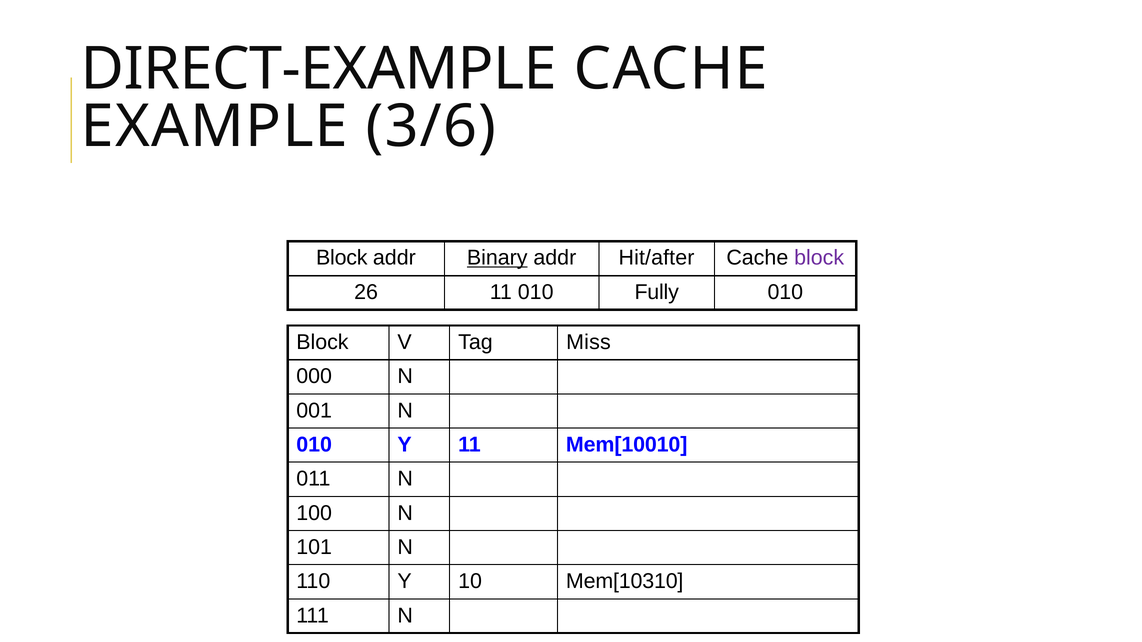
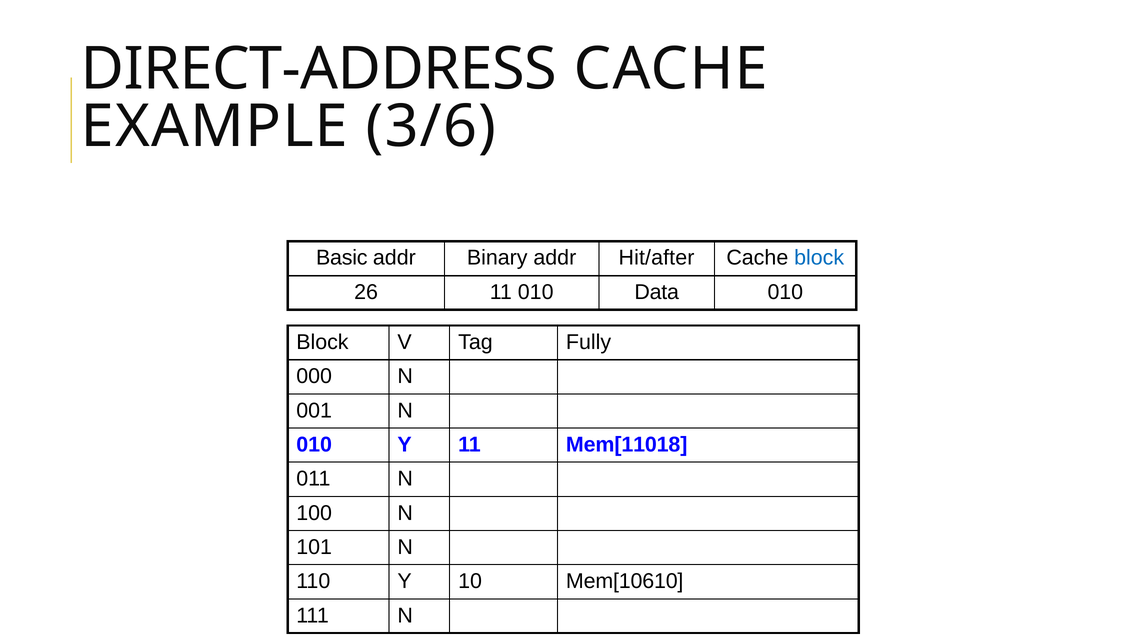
DIRECT-EXAMPLE: DIRECT-EXAMPLE -> DIRECT-ADDRESS
Block at (342, 258): Block -> Basic
Binary underline: present -> none
block at (819, 258) colour: purple -> blue
Fully: Fully -> Data
Miss: Miss -> Fully
Mem[10010: Mem[10010 -> Mem[11018
Mem[10310: Mem[10310 -> Mem[10610
